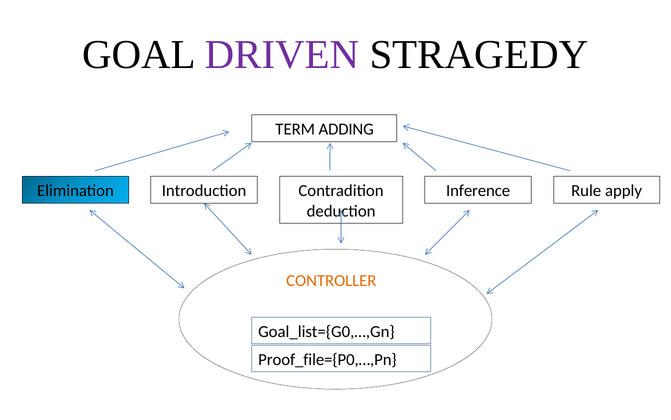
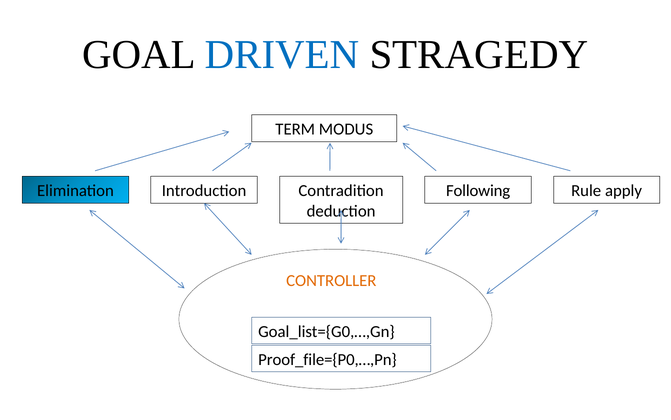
DRIVEN colour: purple -> blue
ADDING: ADDING -> MODUS
Inference: Inference -> Following
